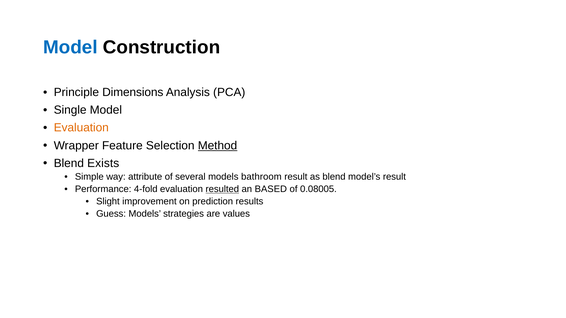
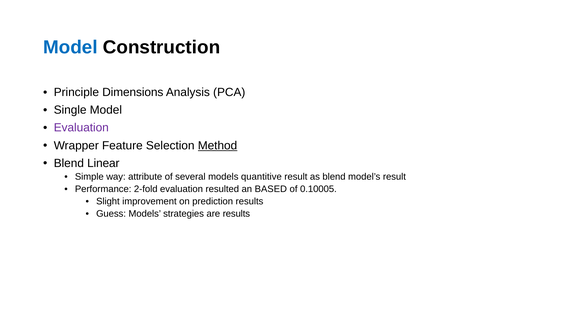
Evaluation at (81, 128) colour: orange -> purple
Exists: Exists -> Linear
bathroom: bathroom -> quantitive
4-fold: 4-fold -> 2-fold
resulted underline: present -> none
0.08005: 0.08005 -> 0.10005
are values: values -> results
